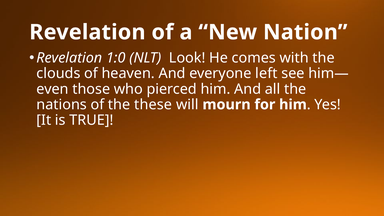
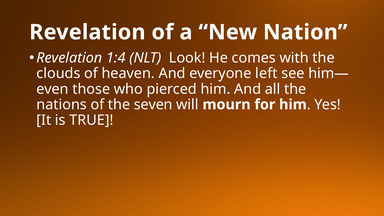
1:0: 1:0 -> 1:4
these: these -> seven
